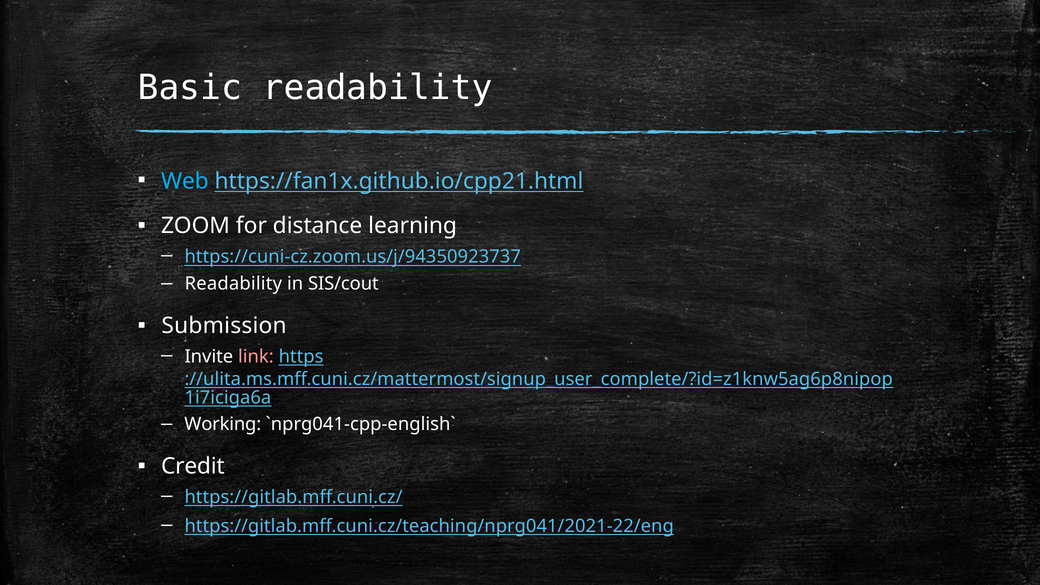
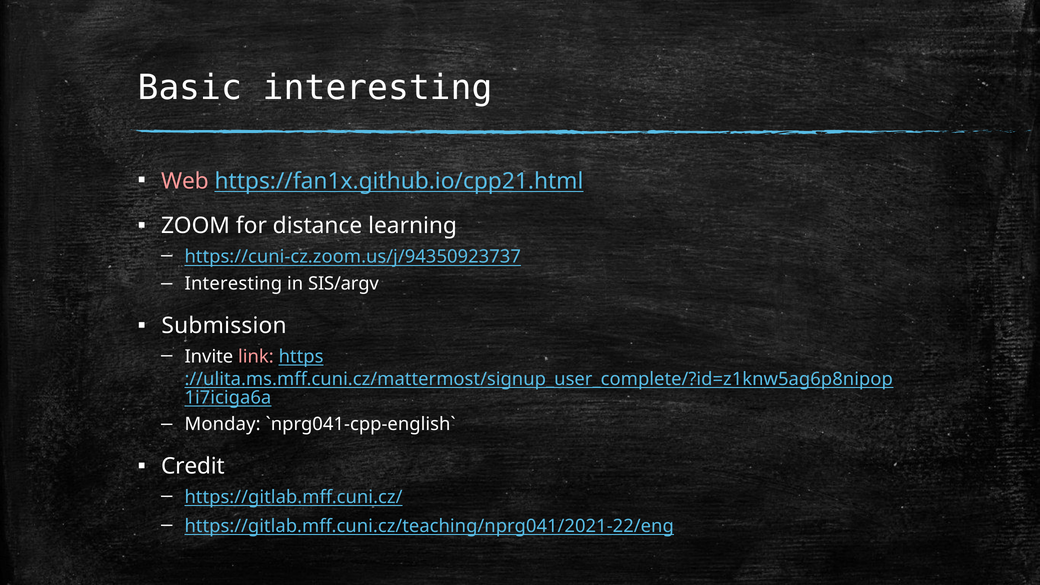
Basic readability: readability -> interesting
Web colour: light blue -> pink
Readability at (233, 284): Readability -> Interesting
SIS/cout: SIS/cout -> SIS/argv
Working: Working -> Monday
